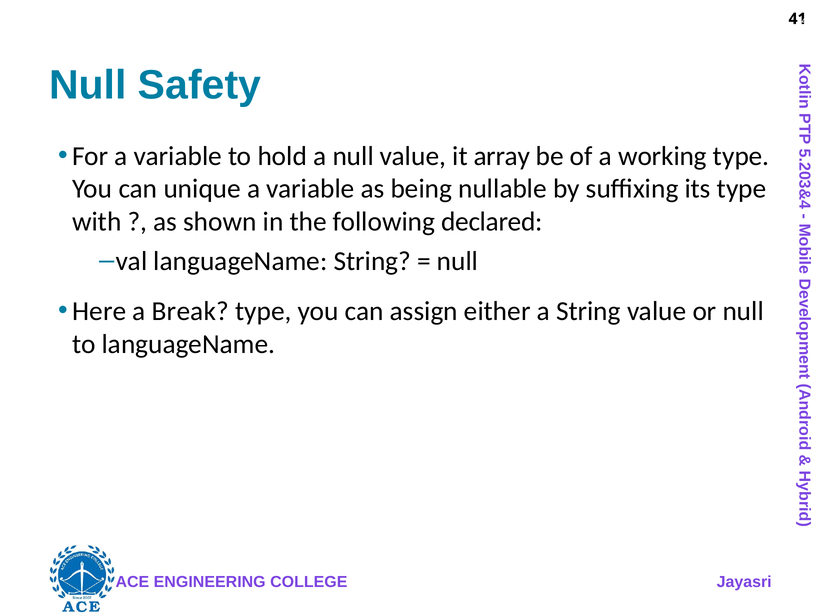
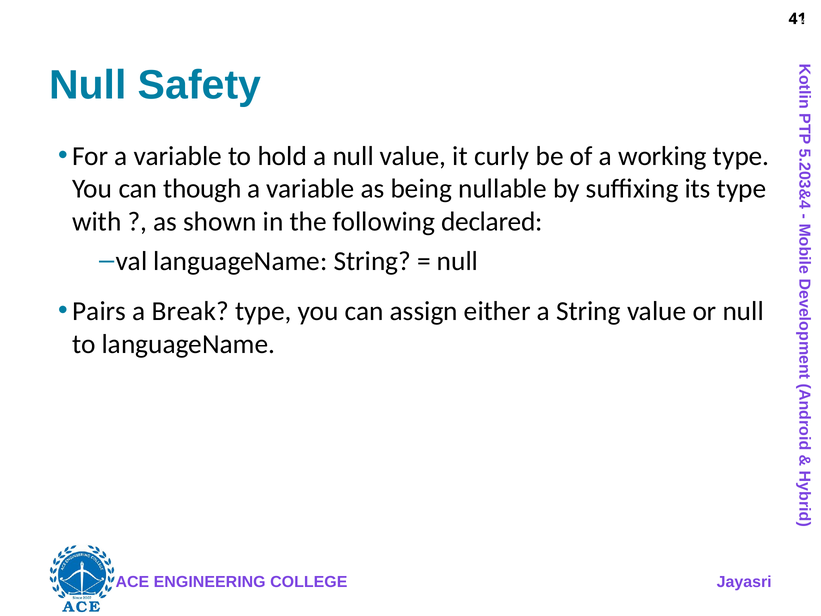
array: array -> curly
unique: unique -> though
Here: Here -> Pairs
